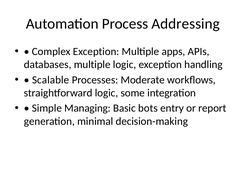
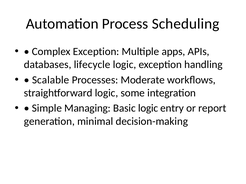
Addressing: Addressing -> Scheduling
databases multiple: multiple -> lifecycle
Basic bots: bots -> logic
